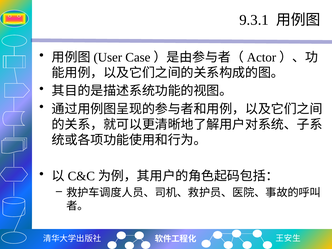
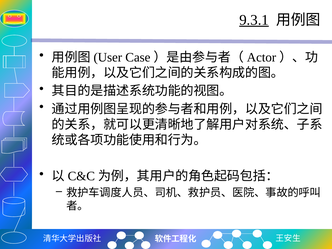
9.3.1 underline: none -> present
